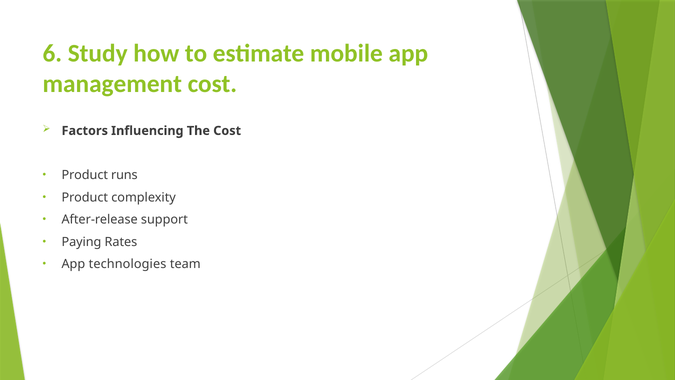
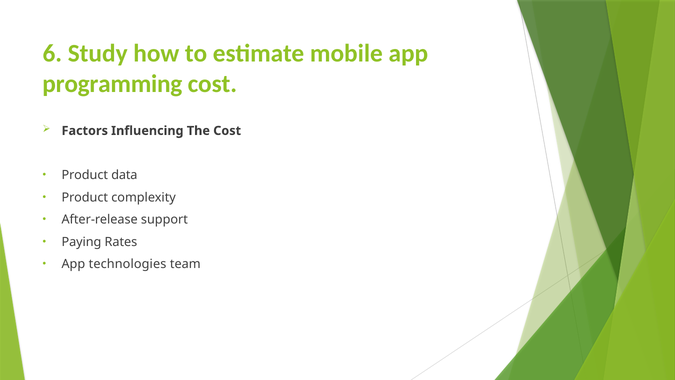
management: management -> programming
runs: runs -> data
